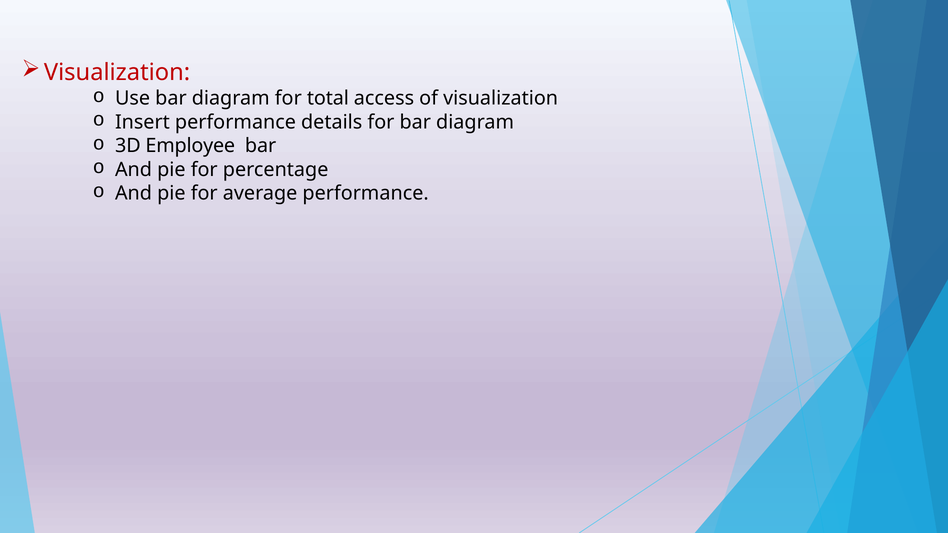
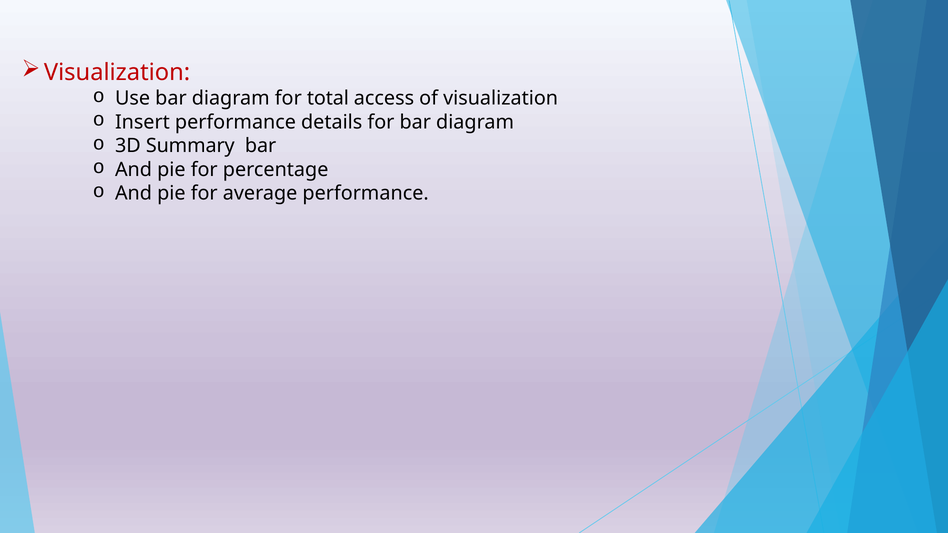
Employee: Employee -> Summary
